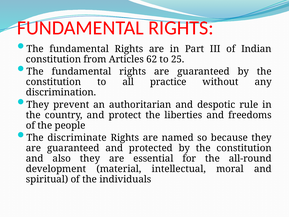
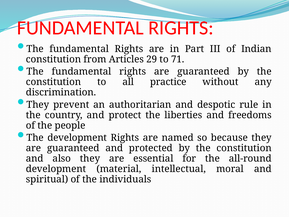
62: 62 -> 29
25: 25 -> 71
The discriminate: discriminate -> development
